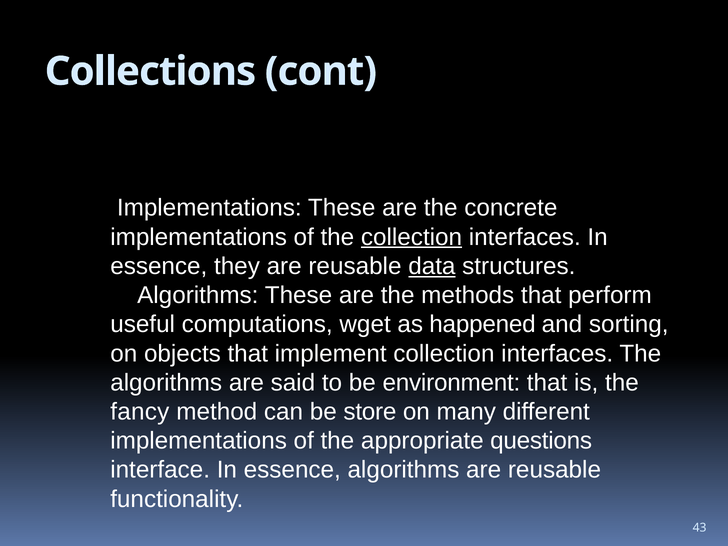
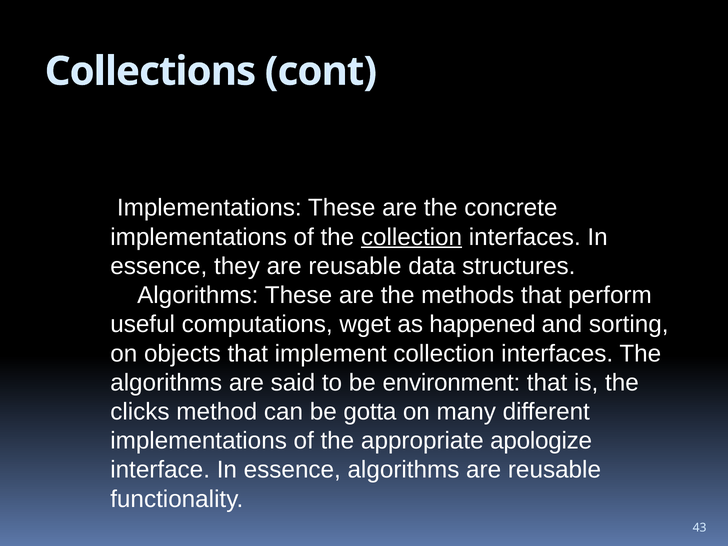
data underline: present -> none
fancy: fancy -> clicks
store: store -> gotta
questions: questions -> apologize
